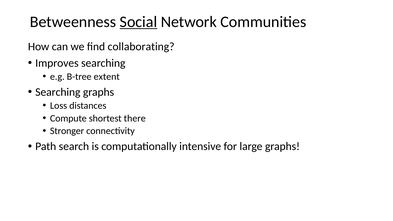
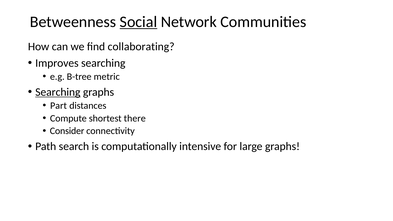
extent: extent -> metric
Searching at (58, 92) underline: none -> present
Loss: Loss -> Part
Stronger: Stronger -> Consider
